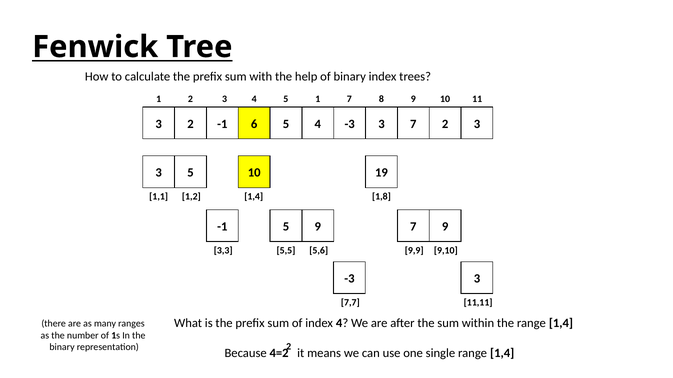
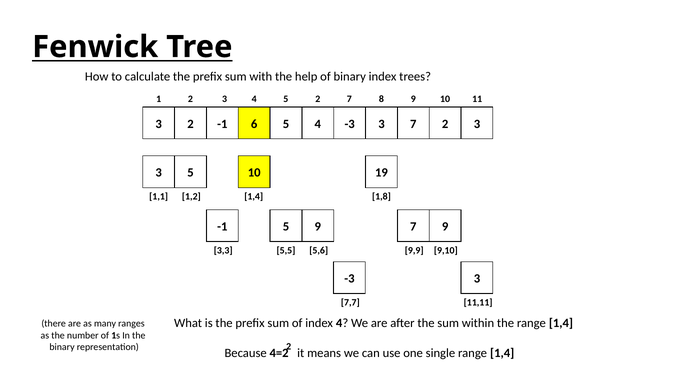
5 1: 1 -> 2
